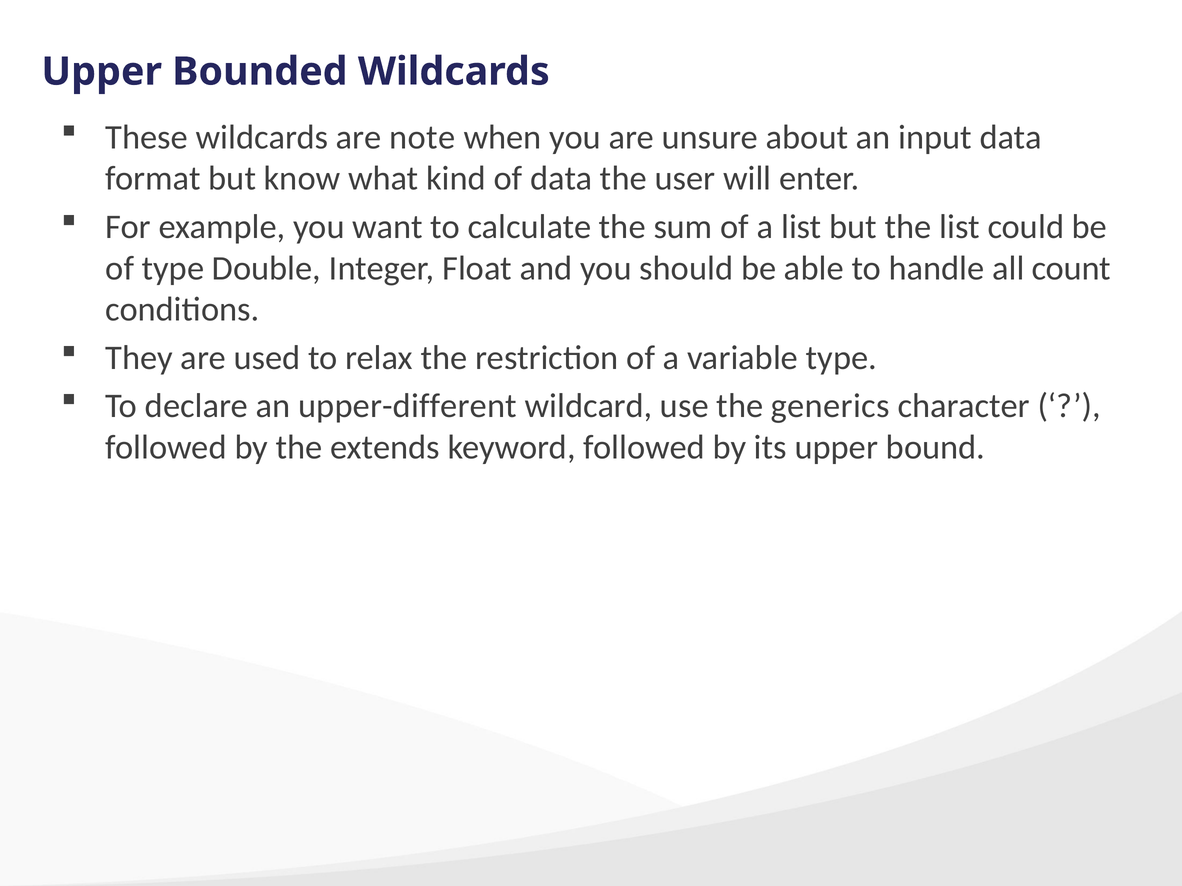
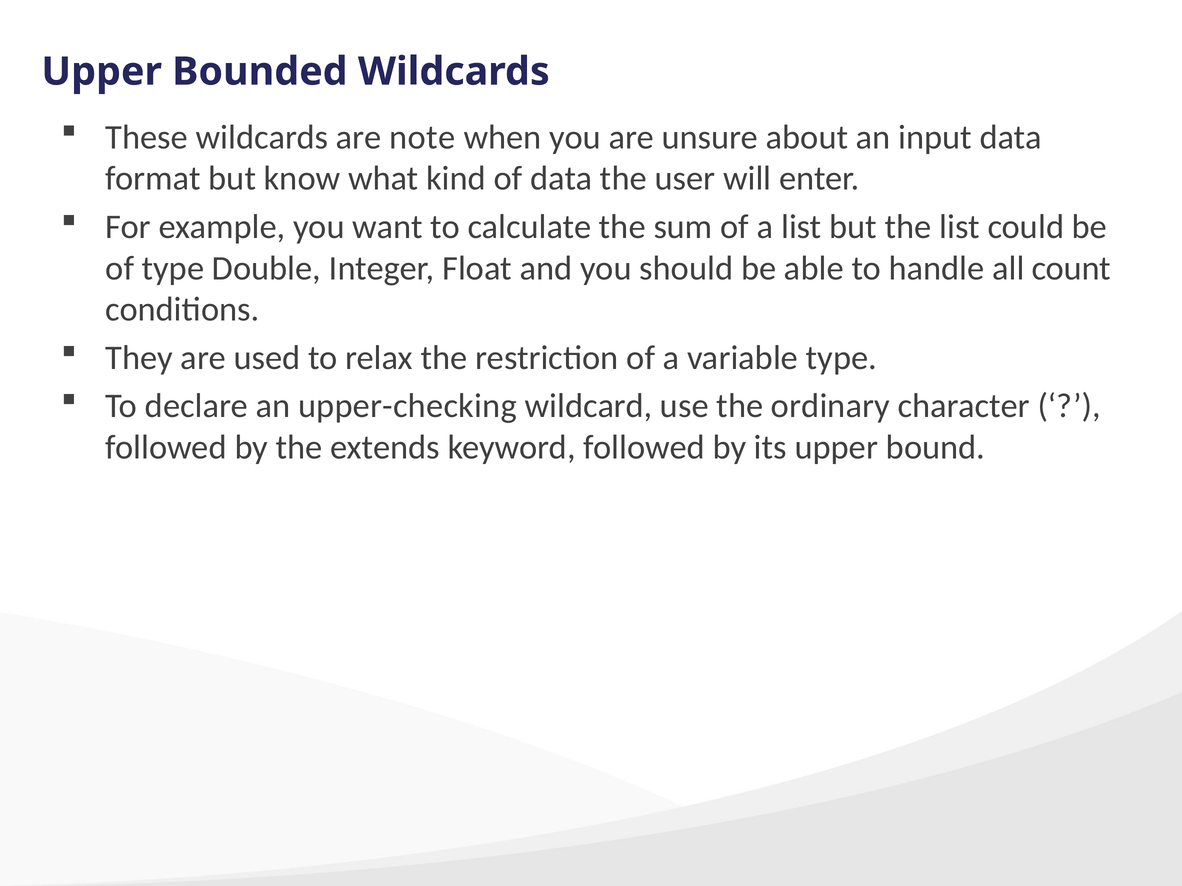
upper-different: upper-different -> upper-checking
generics: generics -> ordinary
